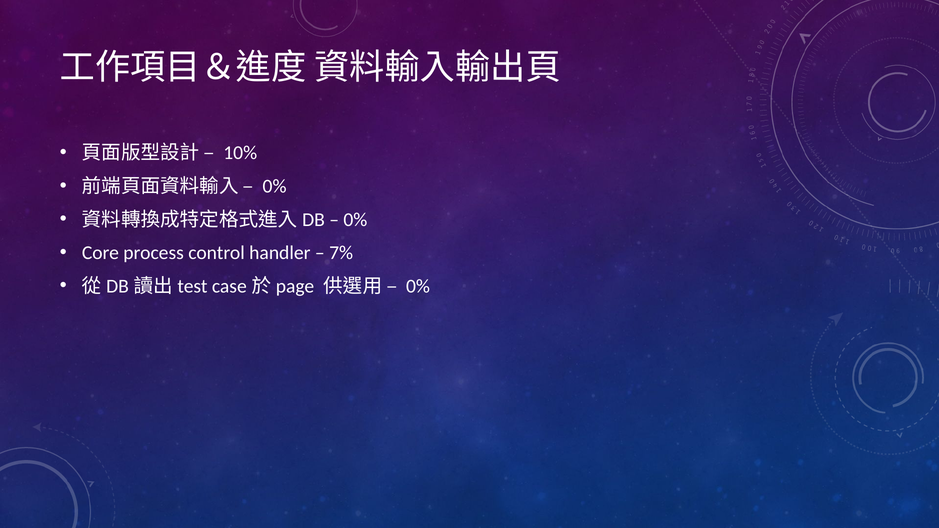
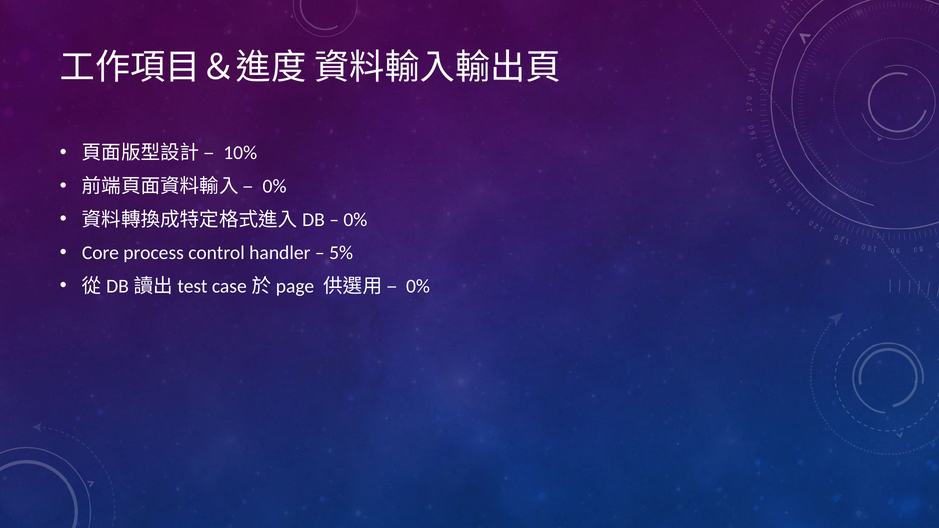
7%: 7% -> 5%
